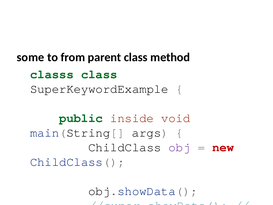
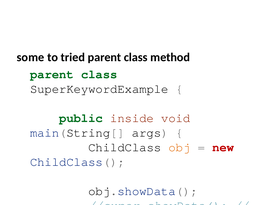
from: from -> tried
classs at (52, 74): classs -> parent
obj colour: purple -> orange
